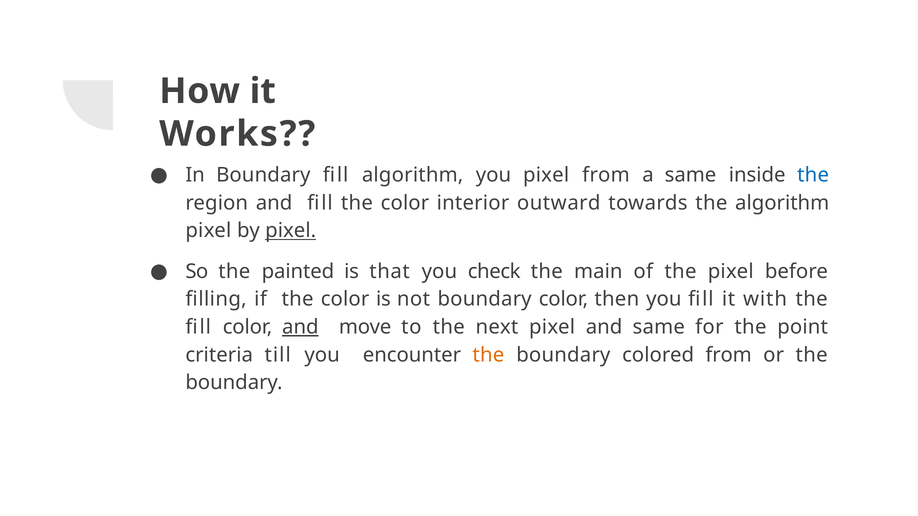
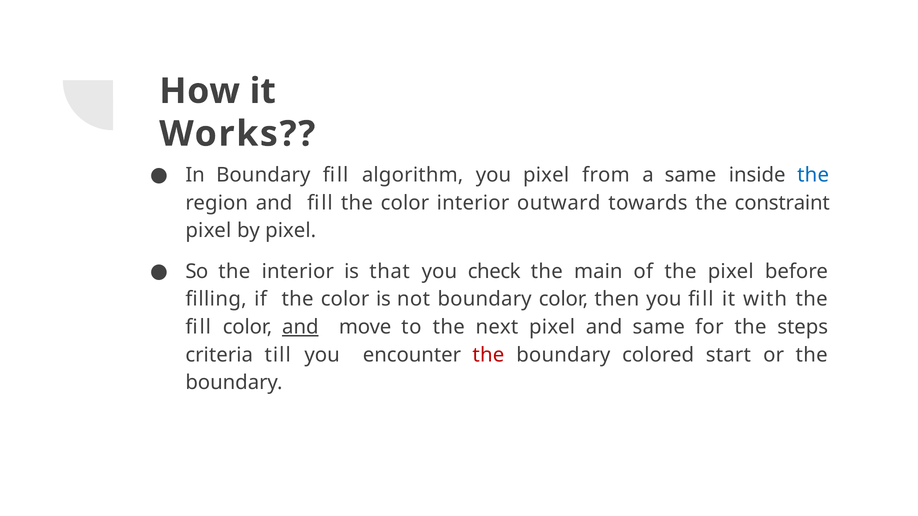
the algorithm: algorithm -> constraint
pixel at (291, 231) underline: present -> none
the painted: painted -> interior
point: point -> steps
the at (488, 355) colour: orange -> red
colored from: from -> start
